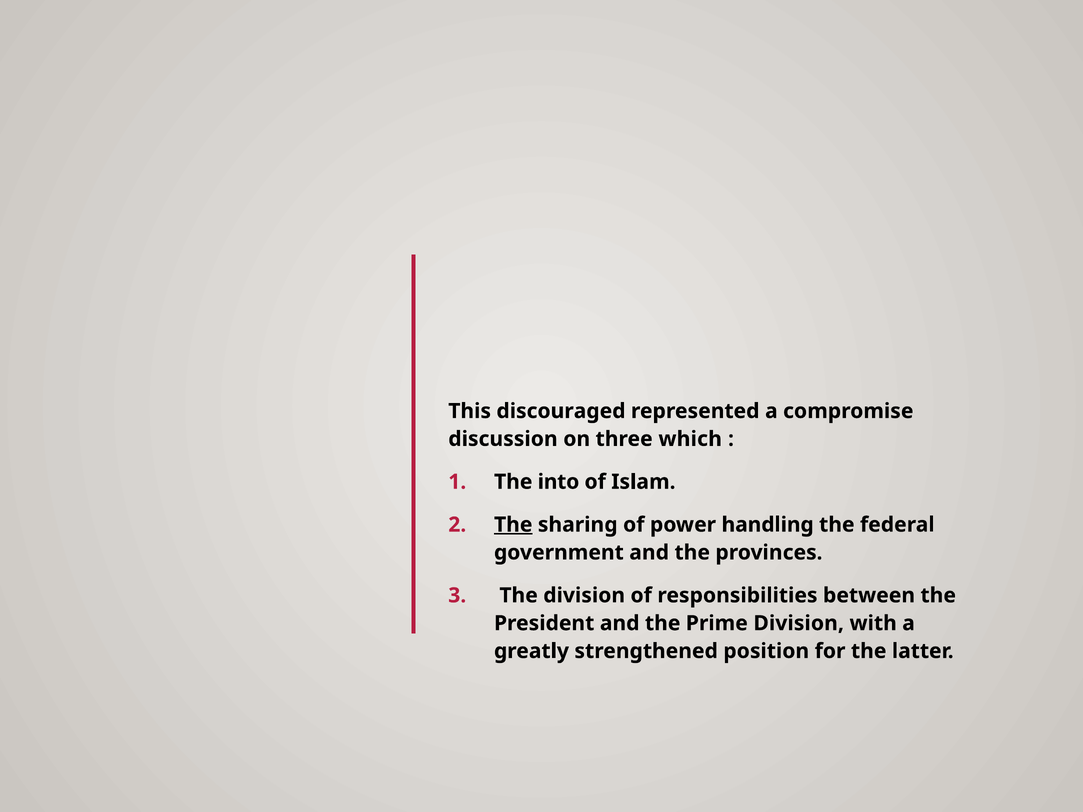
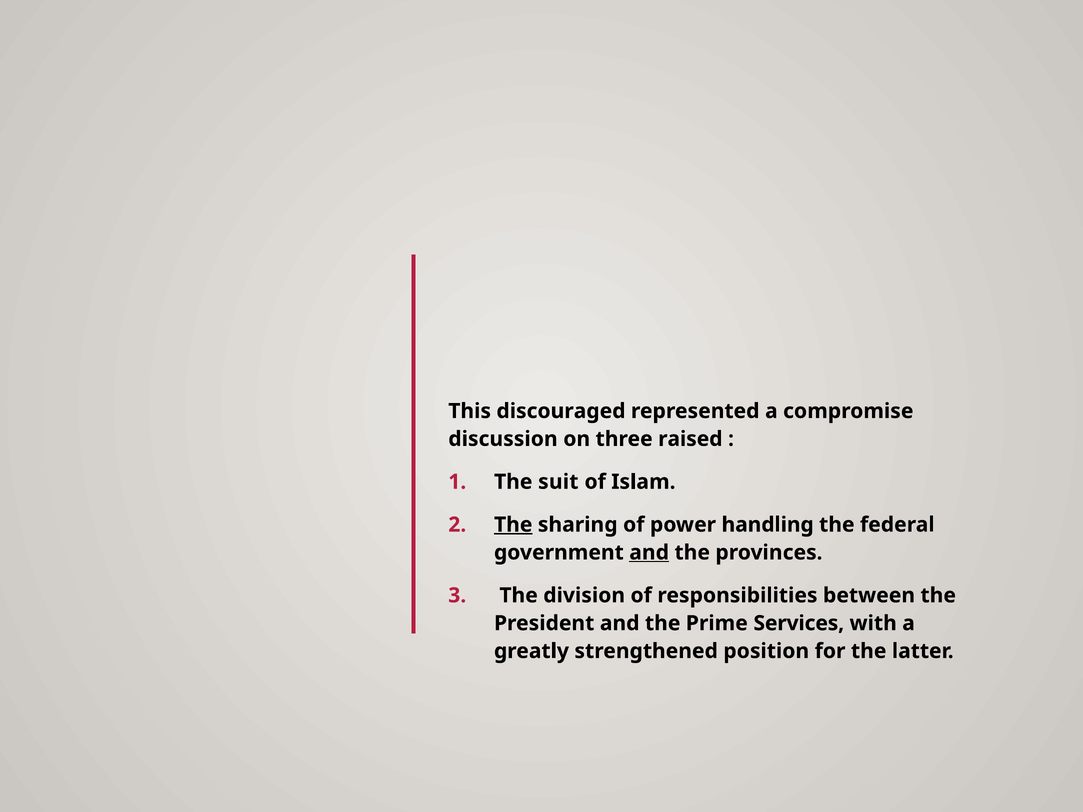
which: which -> raised
into: into -> suit
and at (649, 553) underline: none -> present
Prime Division: Division -> Services
